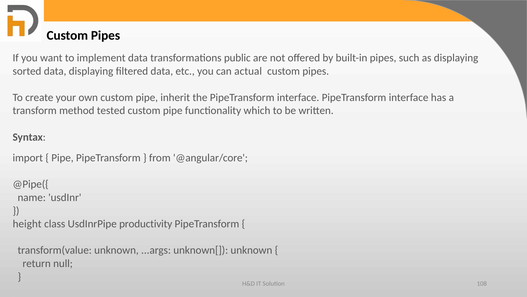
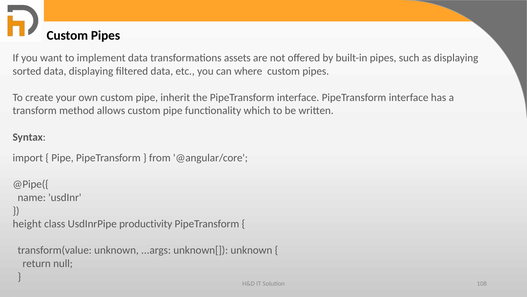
public: public -> assets
actual: actual -> where
tested: tested -> allows
